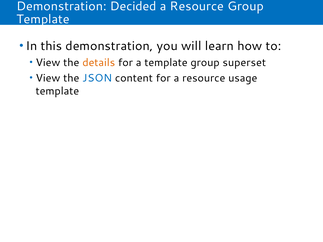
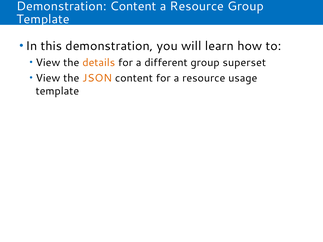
Demonstration Decided: Decided -> Content
a template: template -> different
JSON colour: blue -> orange
